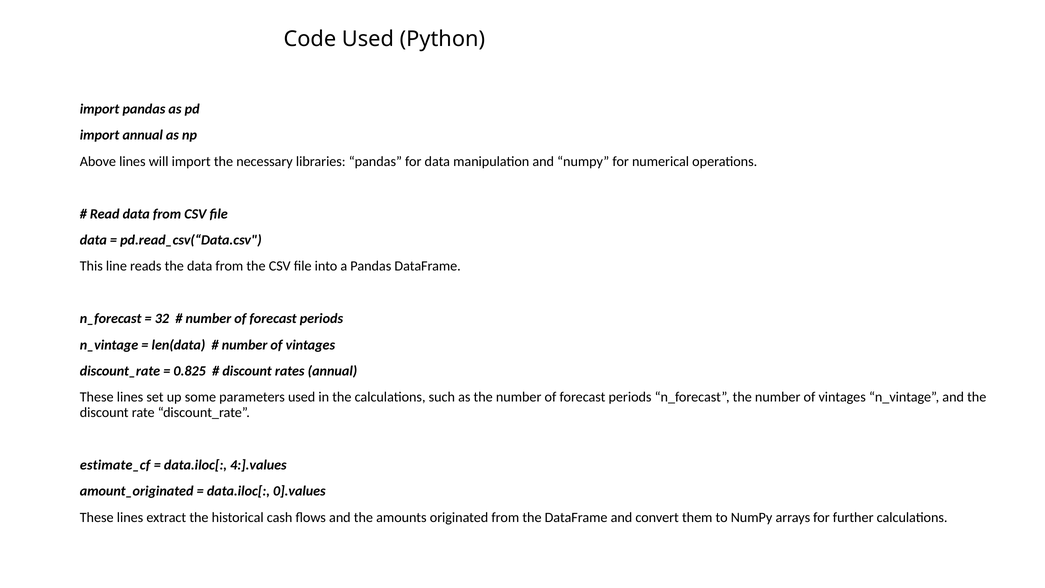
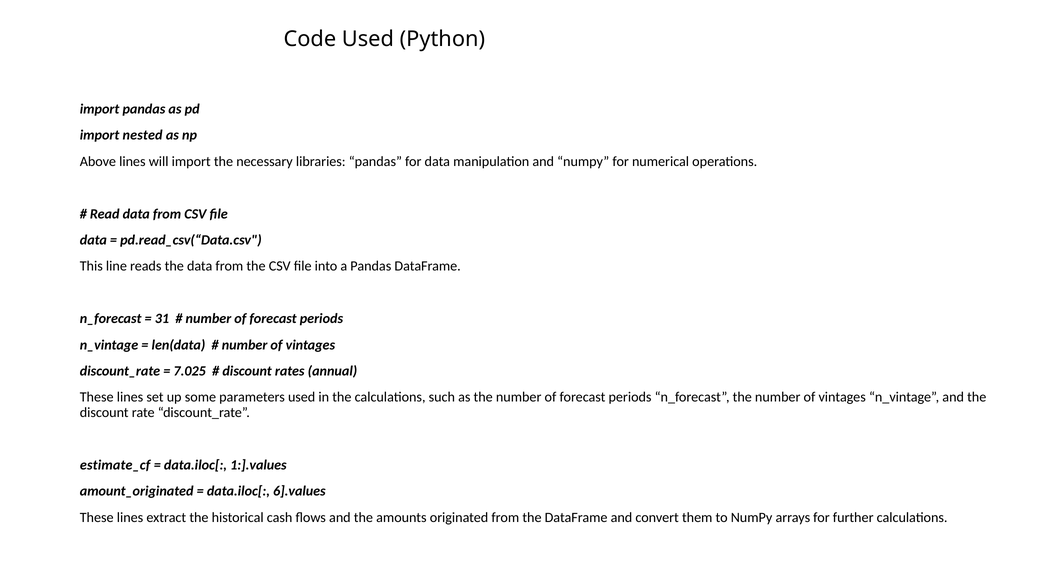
import annual: annual -> nested
32: 32 -> 31
0.825: 0.825 -> 7.025
4:].values: 4:].values -> 1:].values
0].values: 0].values -> 6].values
